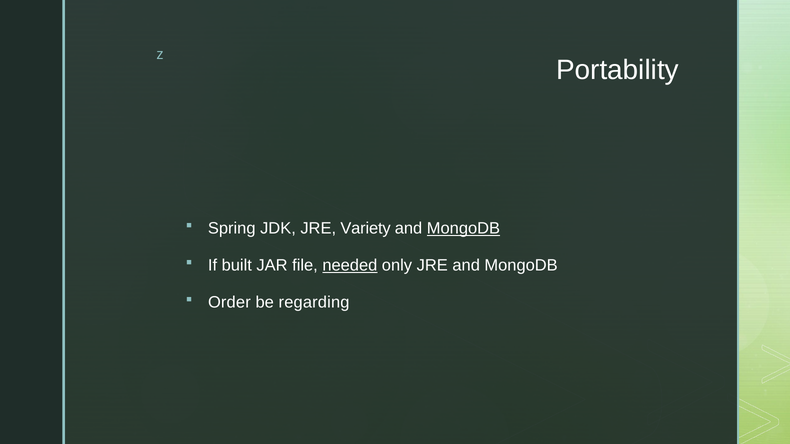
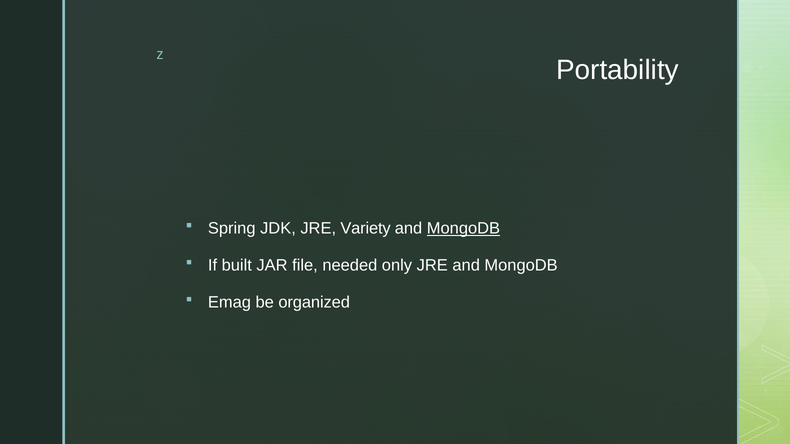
needed underline: present -> none
Order: Order -> Emag
regarding: regarding -> organized
